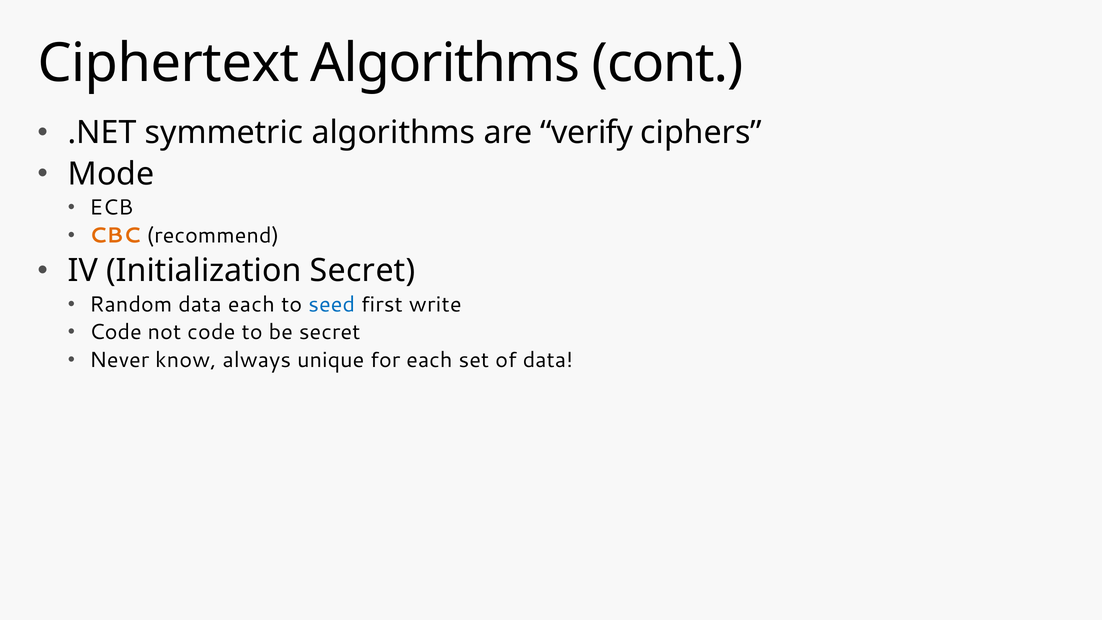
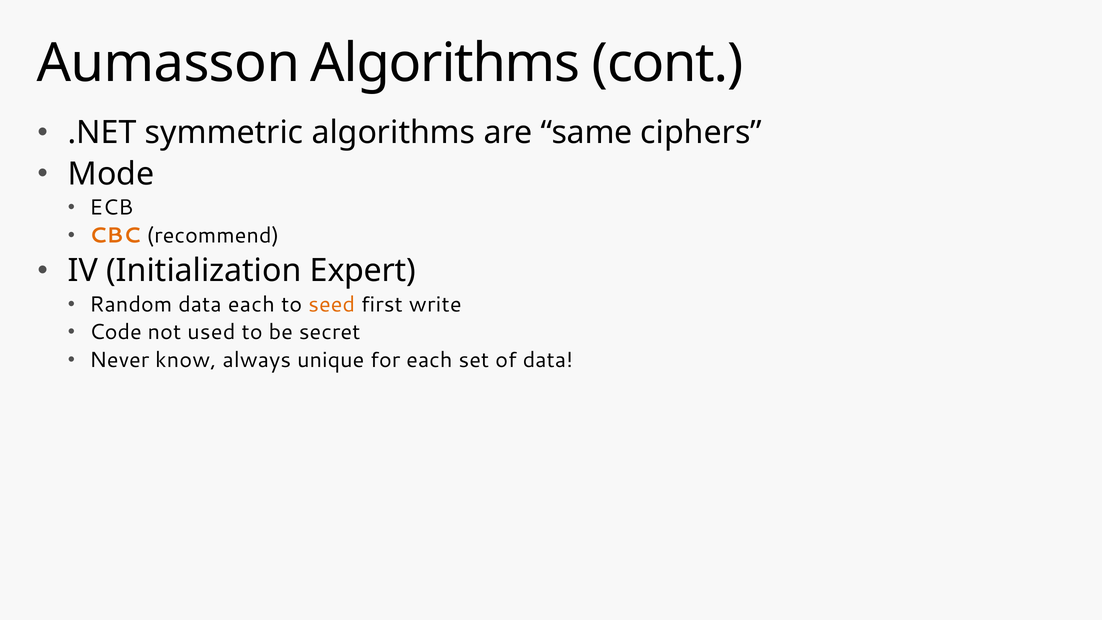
Ciphertext: Ciphertext -> Aumasson
verify: verify -> same
Initialization Secret: Secret -> Expert
seed colour: blue -> orange
not code: code -> used
